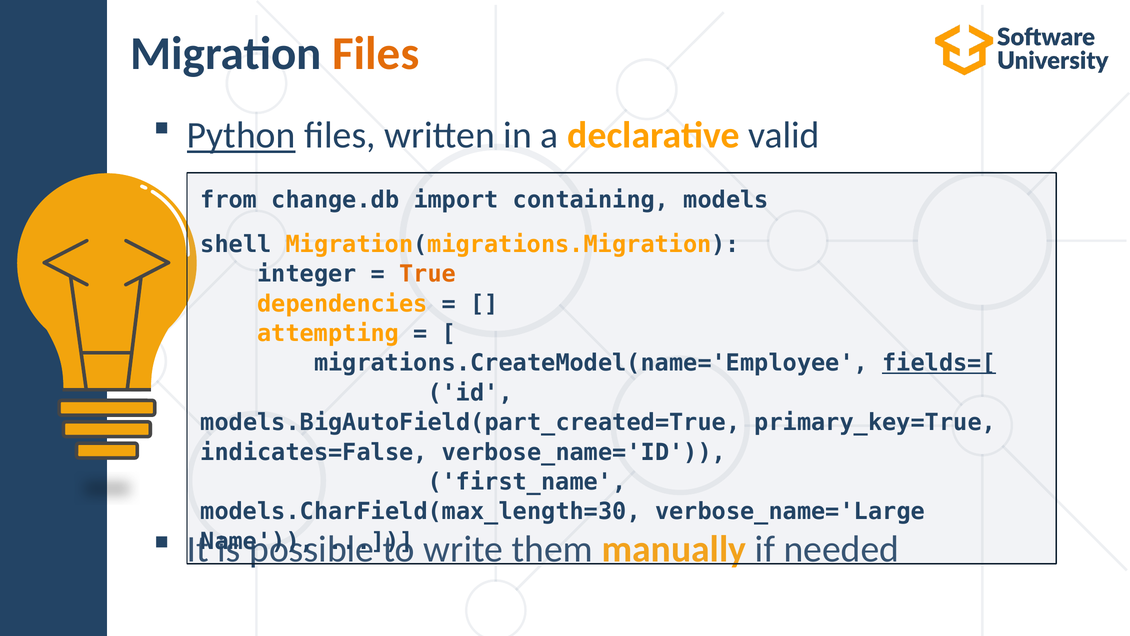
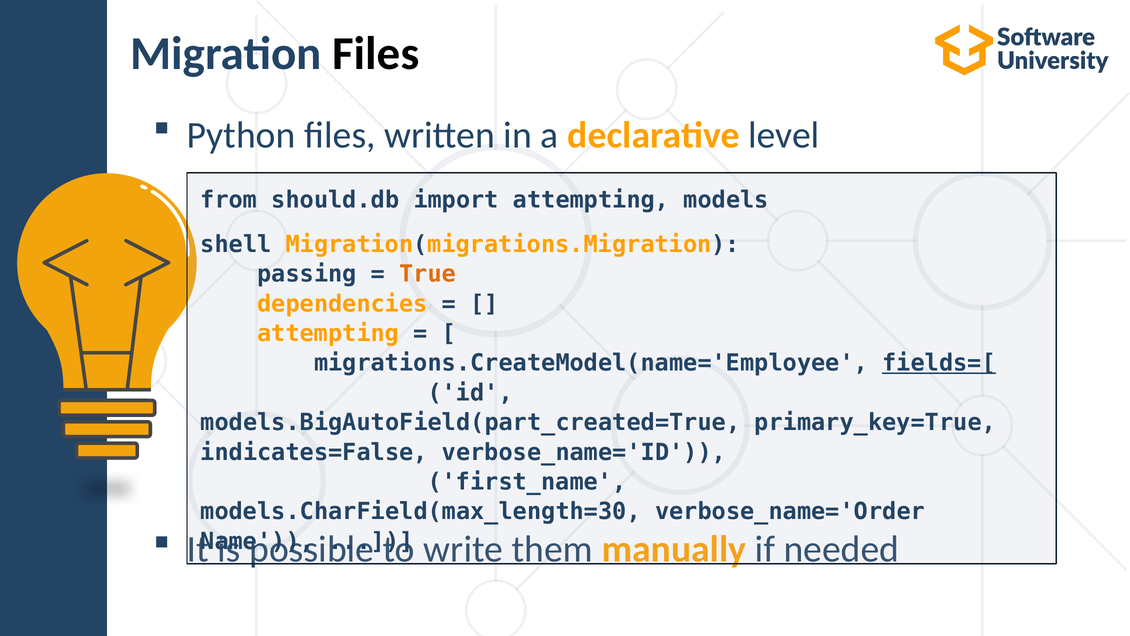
Files at (376, 54) colour: orange -> black
Python underline: present -> none
valid: valid -> level
change.db: change.db -> should.db
import containing: containing -> attempting
integer: integer -> passing
verbose_name='Large: verbose_name='Large -> verbose_name='Order
